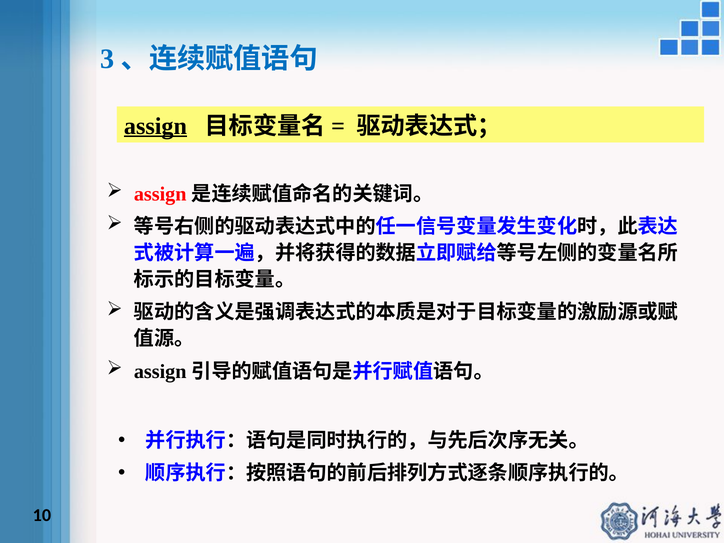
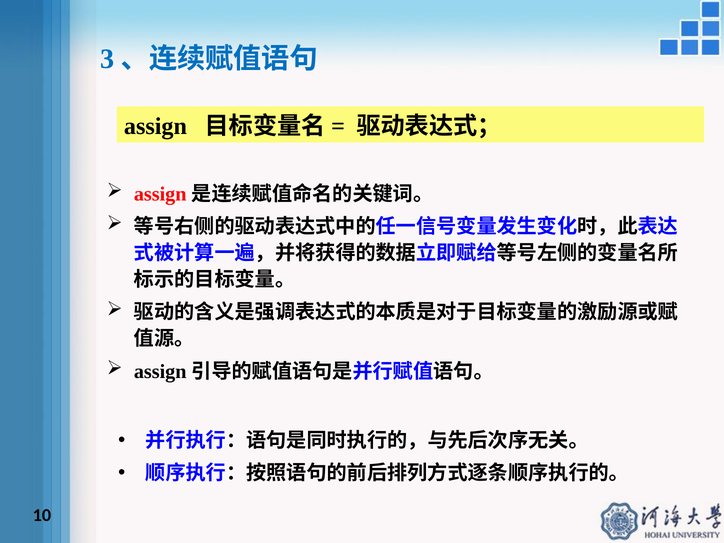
assign underline: present -> none
